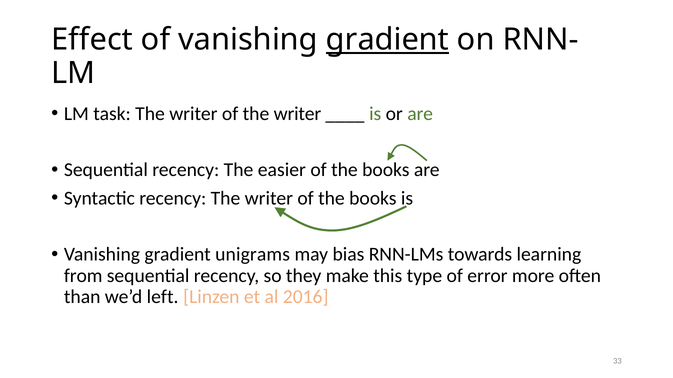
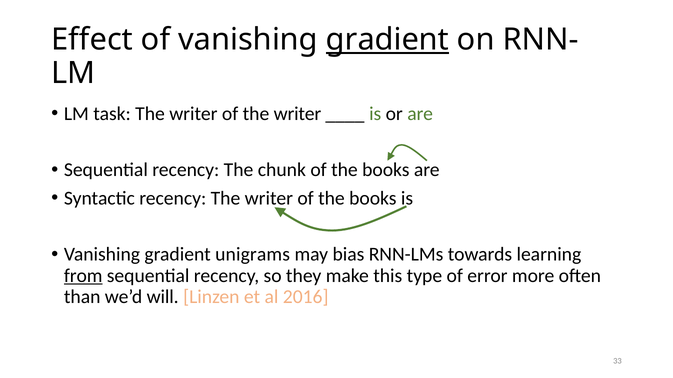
easier: easier -> chunk
from underline: none -> present
left: left -> will
